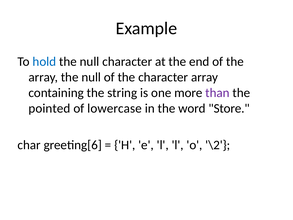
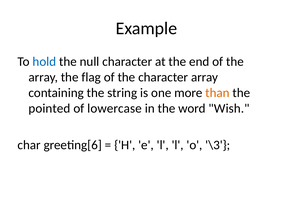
array the null: null -> flag
than colour: purple -> orange
Store: Store -> Wish
\2: \2 -> \3
